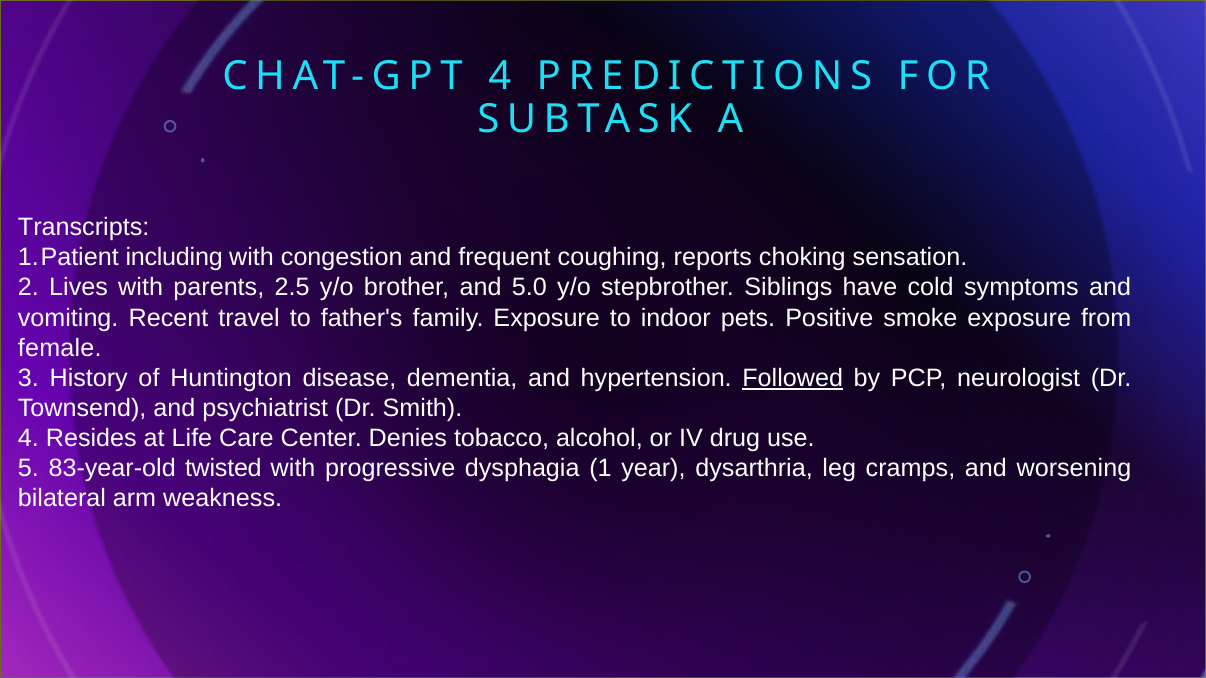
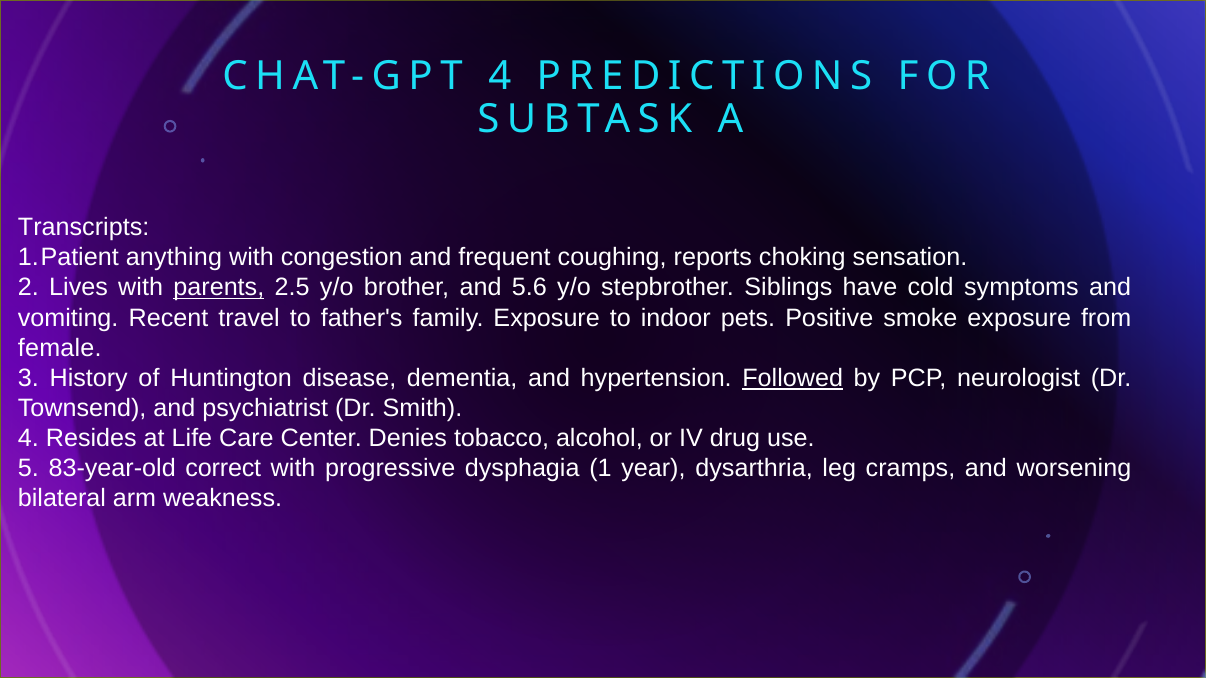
including: including -> anything
parents underline: none -> present
5.0: 5.0 -> 5.6
twisted: twisted -> correct
